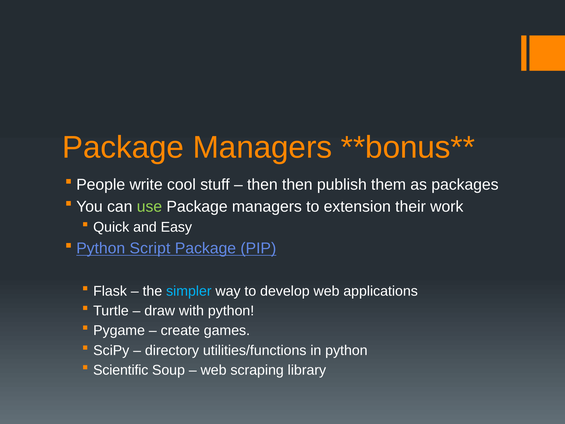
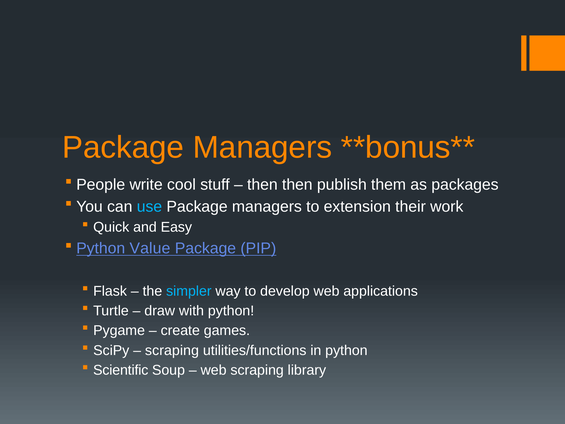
use colour: light green -> light blue
Script: Script -> Value
directory at (172, 350): directory -> scraping
